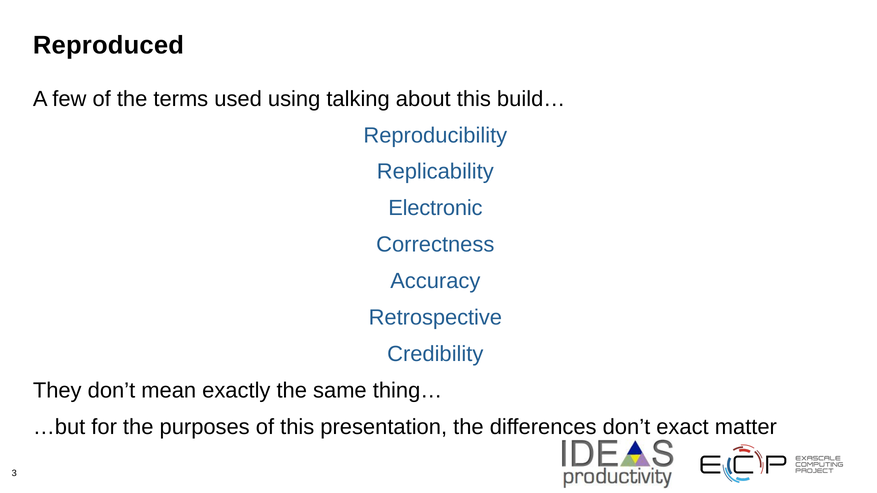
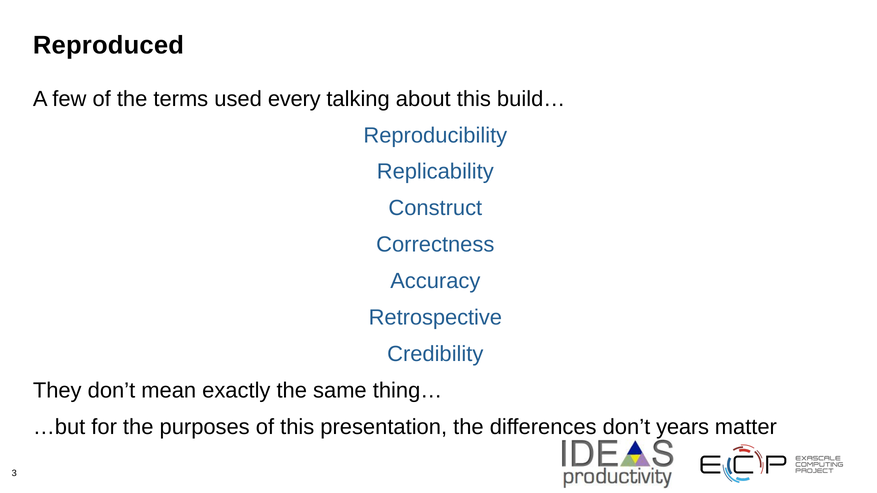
using: using -> every
Electronic: Electronic -> Construct
exact: exact -> years
